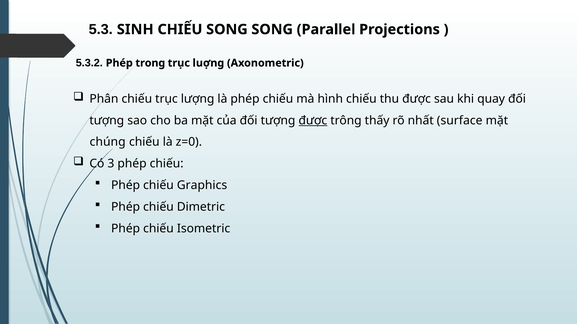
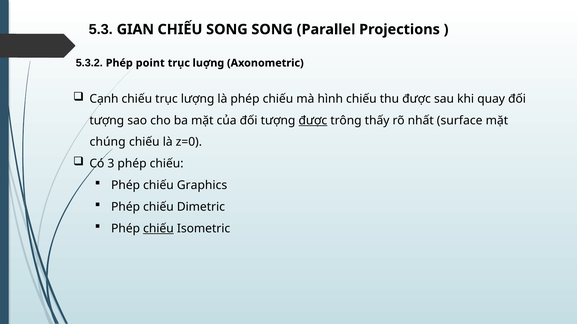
SINH: SINH -> GIAN
trong: trong -> point
Phân: Phân -> Cạnh
chiếu at (158, 229) underline: none -> present
